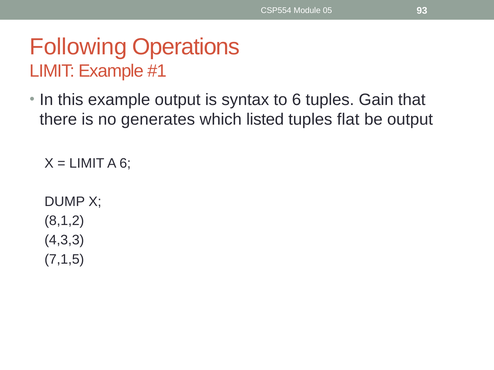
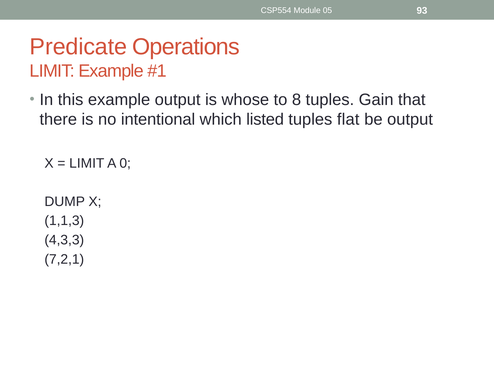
Following: Following -> Predicate
syntax: syntax -> whose
to 6: 6 -> 8
generates: generates -> intentional
A 6: 6 -> 0
8,1,2: 8,1,2 -> 1,1,3
7,1,5: 7,1,5 -> 7,2,1
